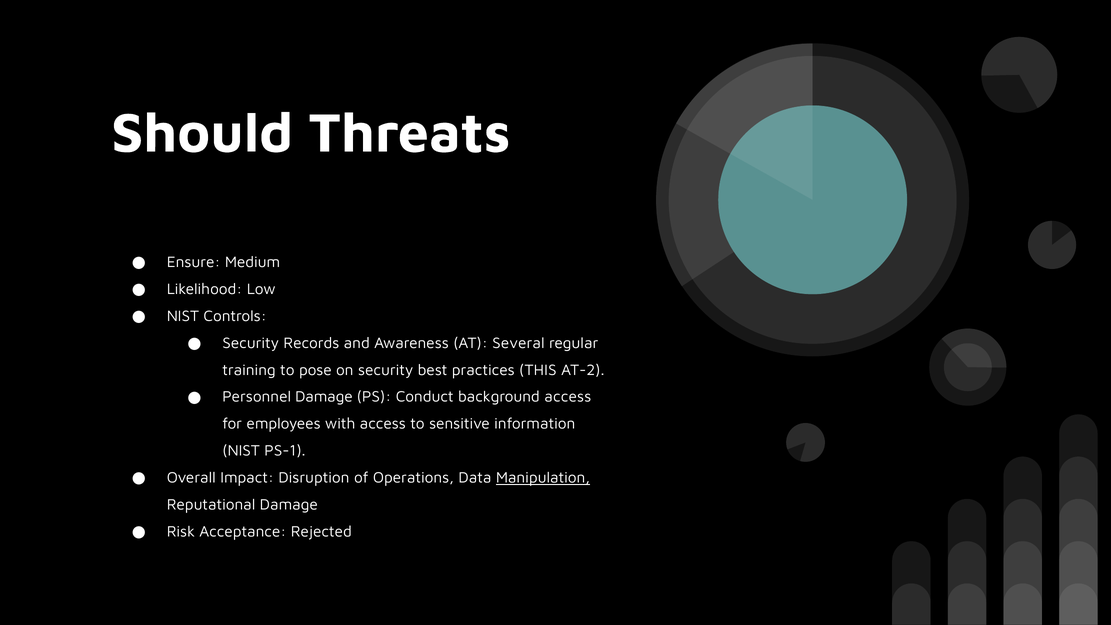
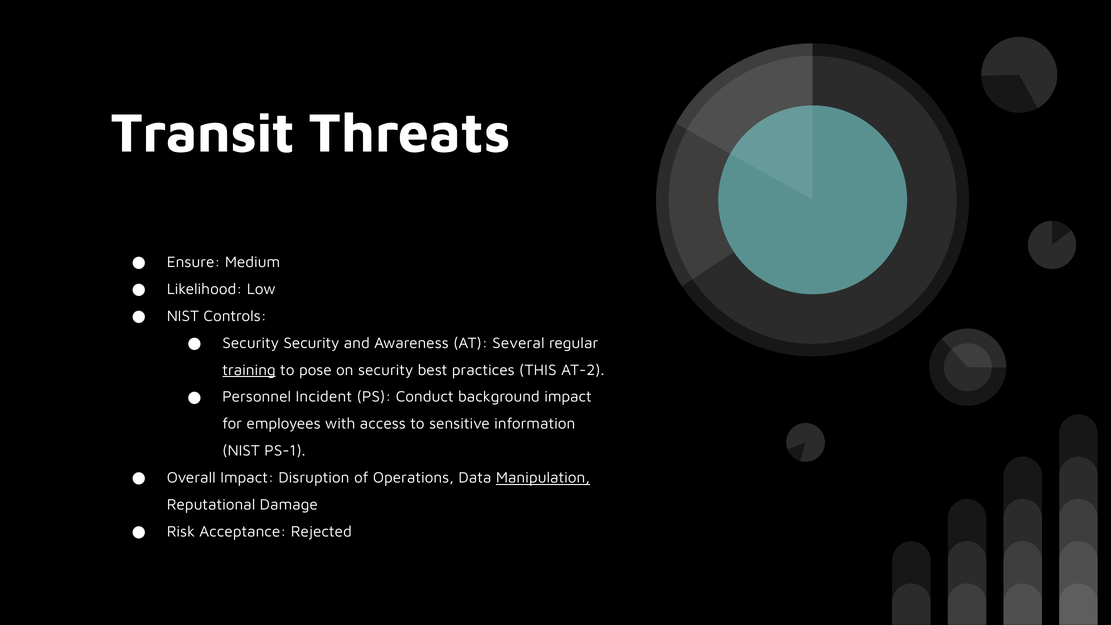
Should: Should -> Transit
Security Records: Records -> Security
training underline: none -> present
Personnel Damage: Damage -> Incident
background access: access -> impact
